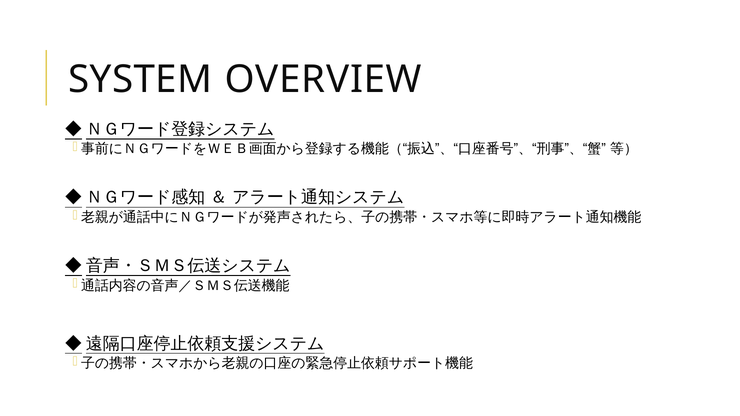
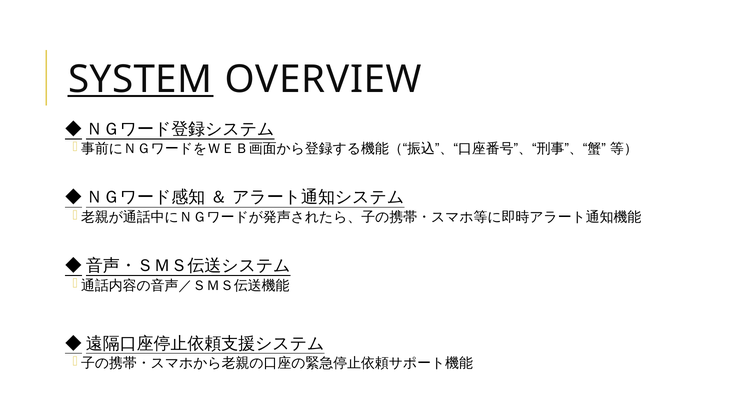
SYSTEM underline: none -> present
